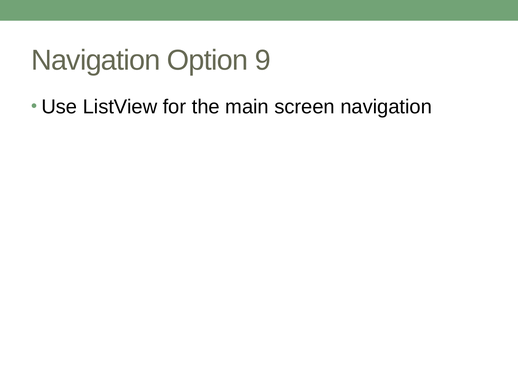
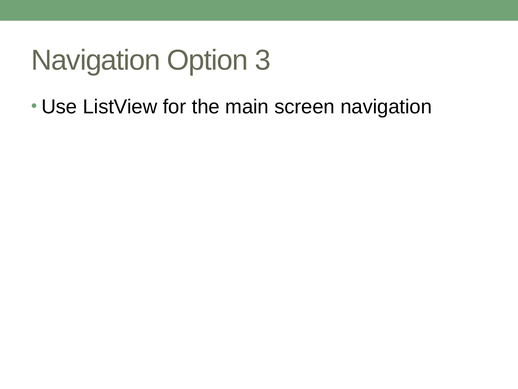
9: 9 -> 3
